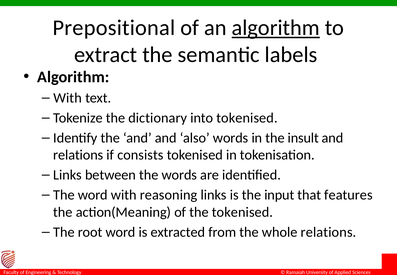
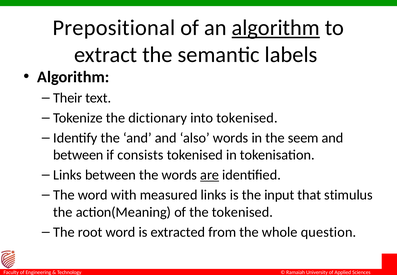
With at (68, 98): With -> Their
insult: insult -> seem
relations at (78, 155): relations -> between
are underline: none -> present
reasoning: reasoning -> measured
features: features -> stimulus
whole relations: relations -> question
